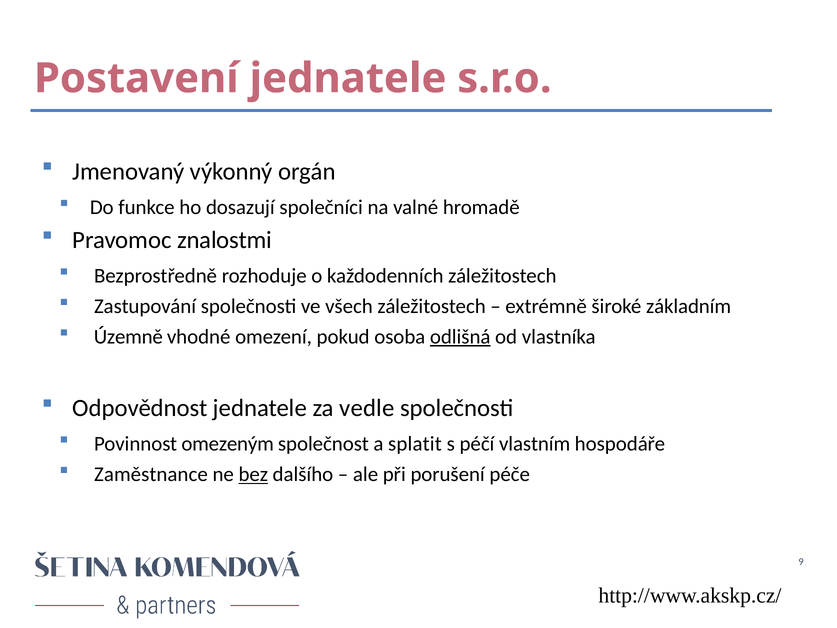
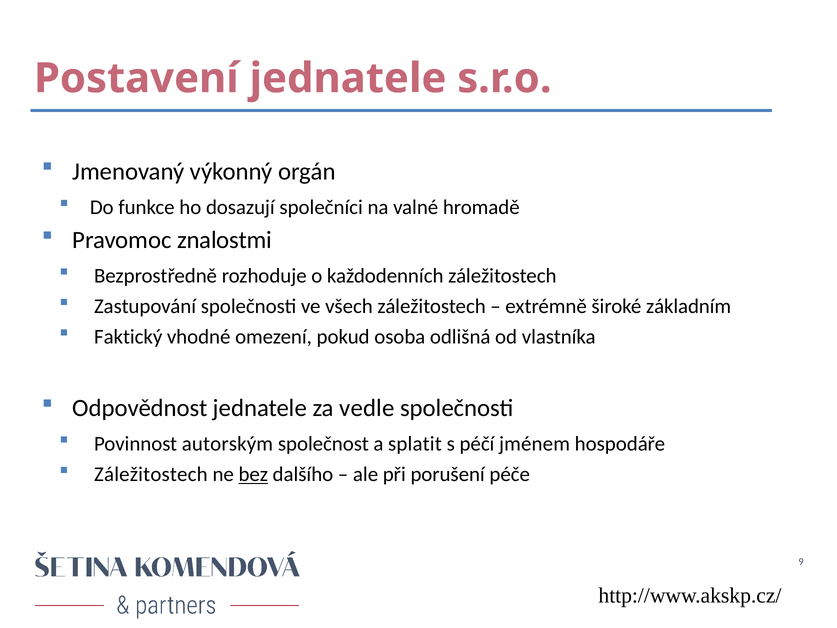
Územně: Územně -> Faktický
odlišná underline: present -> none
omezeným: omezeným -> autorským
vlastním: vlastním -> jménem
Zaměstnance at (151, 474): Zaměstnance -> Záležitostech
